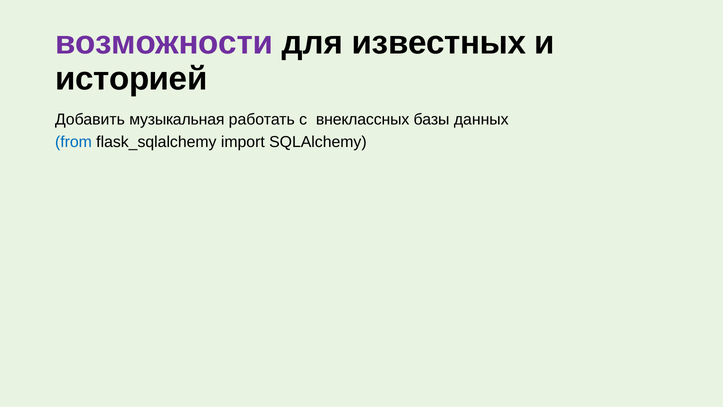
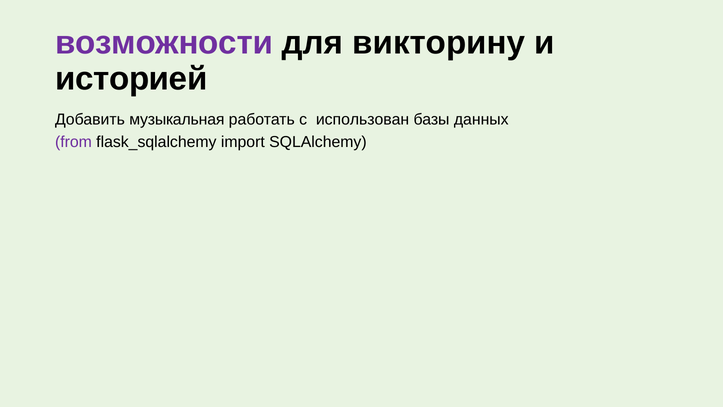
известных: известных -> викторину
внеклассных: внеклассных -> использован
from colour: blue -> purple
